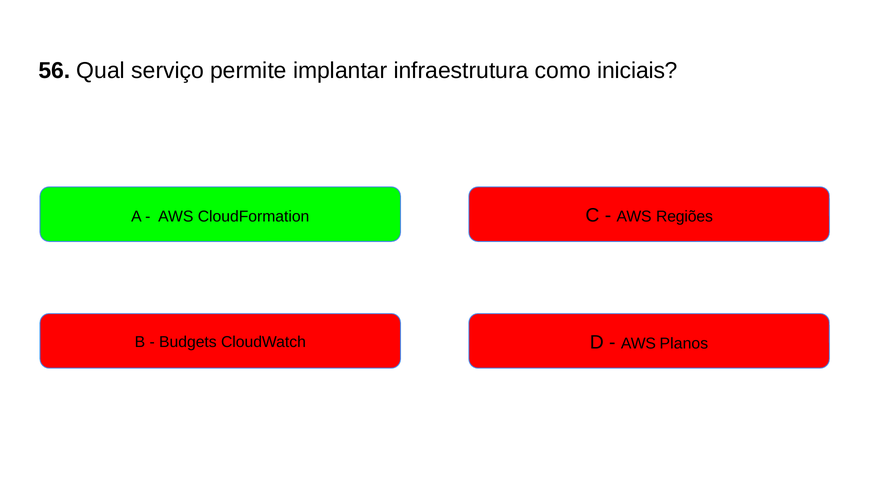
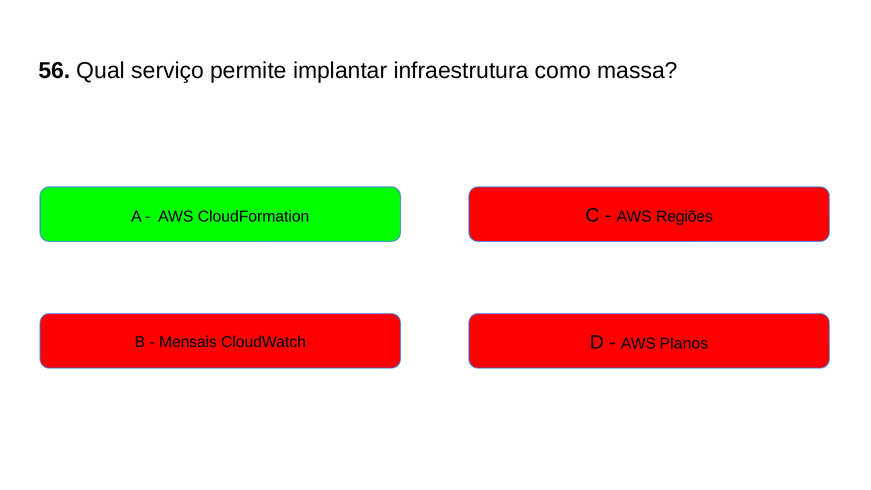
iniciais: iniciais -> massa
Budgets: Budgets -> Mensais
